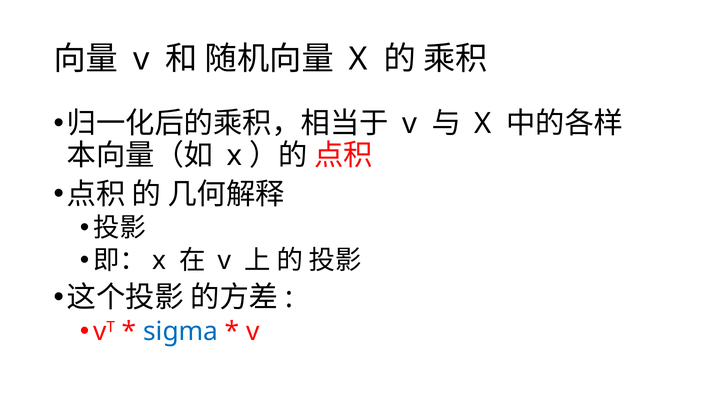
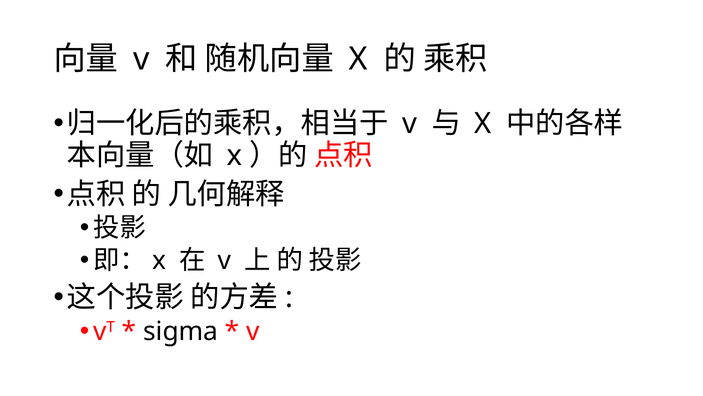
sigma colour: blue -> black
